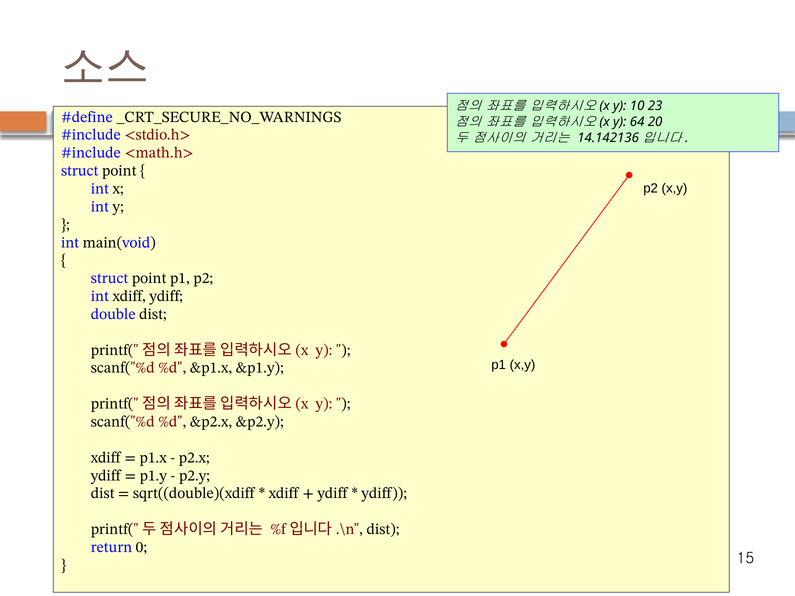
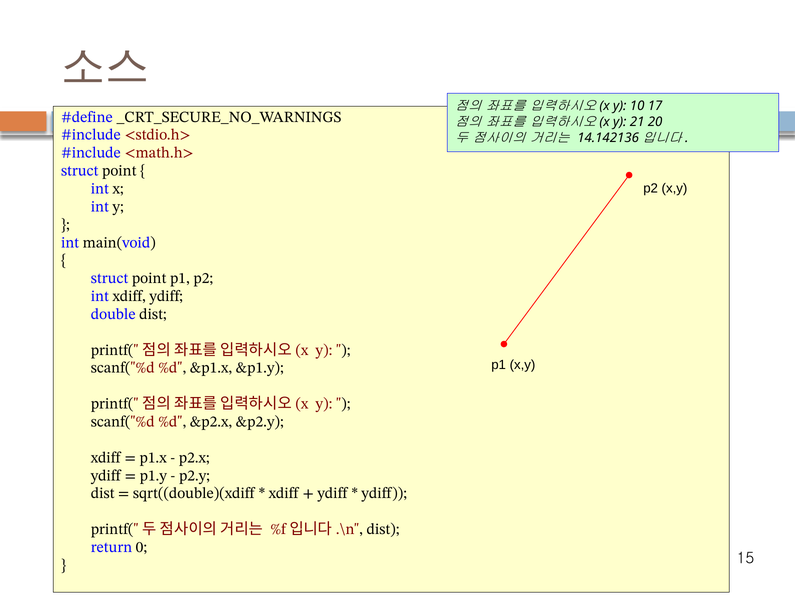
23: 23 -> 17
64: 64 -> 21
